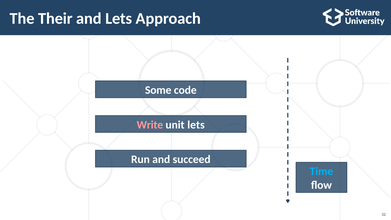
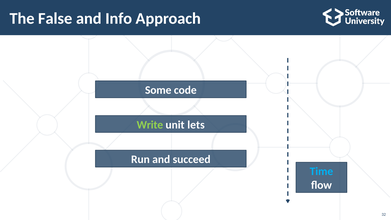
Their: Their -> False
and Lets: Lets -> Info
Write colour: pink -> light green
